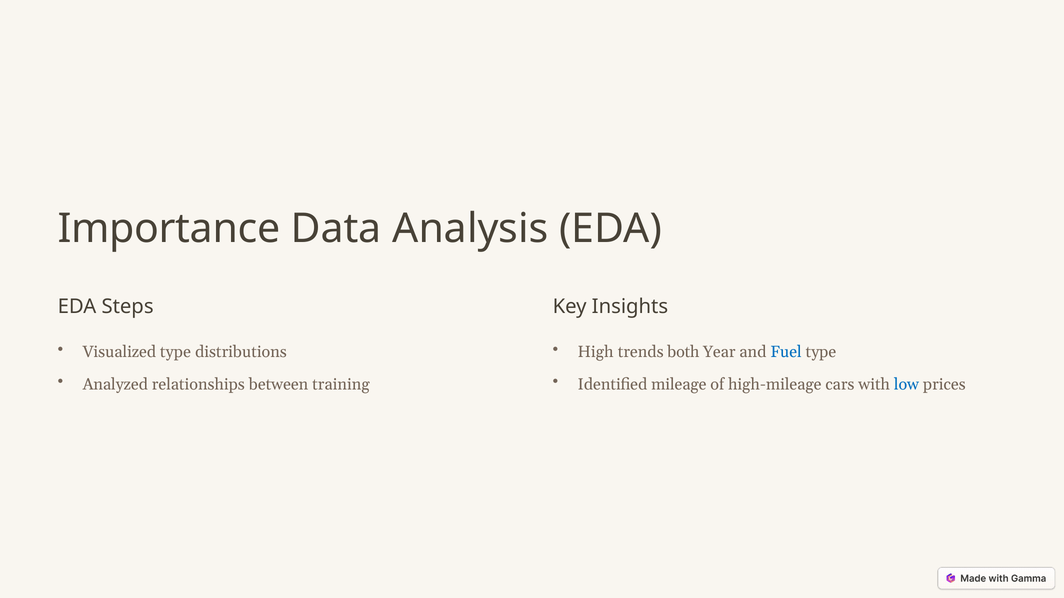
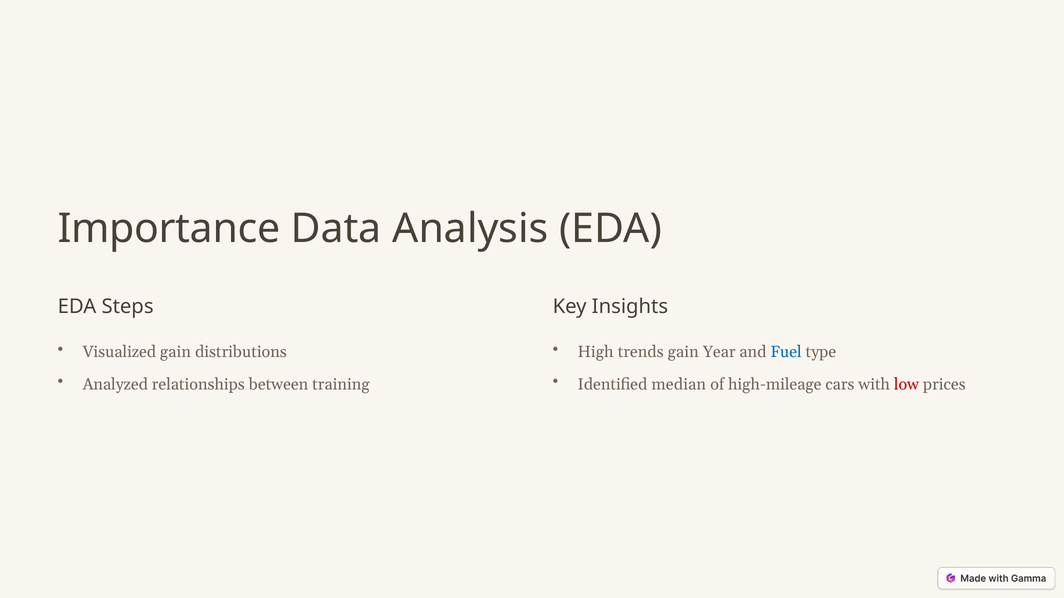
Visualized type: type -> gain
trends both: both -> gain
mileage: mileage -> median
low colour: blue -> red
